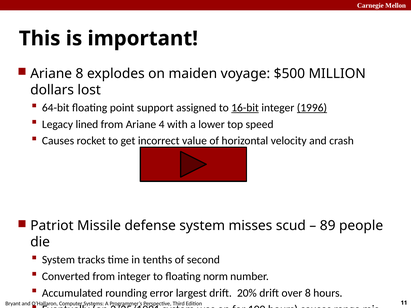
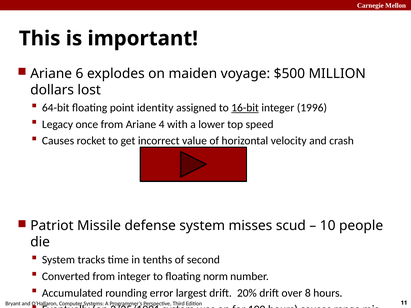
Ariane 8: 8 -> 6
support: support -> identity
1996 underline: present -> none
lined: lined -> once
89: 89 -> 10
